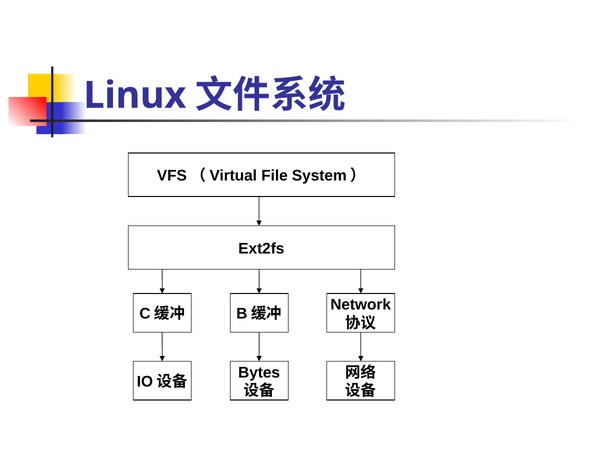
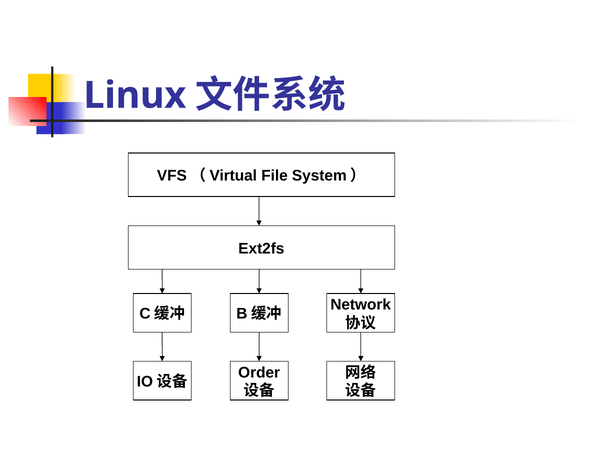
Bytes: Bytes -> Order
